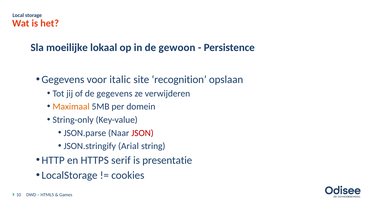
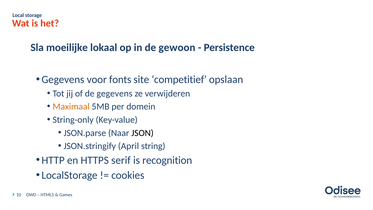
italic: italic -> fonts
recognition: recognition -> competitief
JSON colour: red -> black
Arial: Arial -> April
presentatie: presentatie -> recognition
